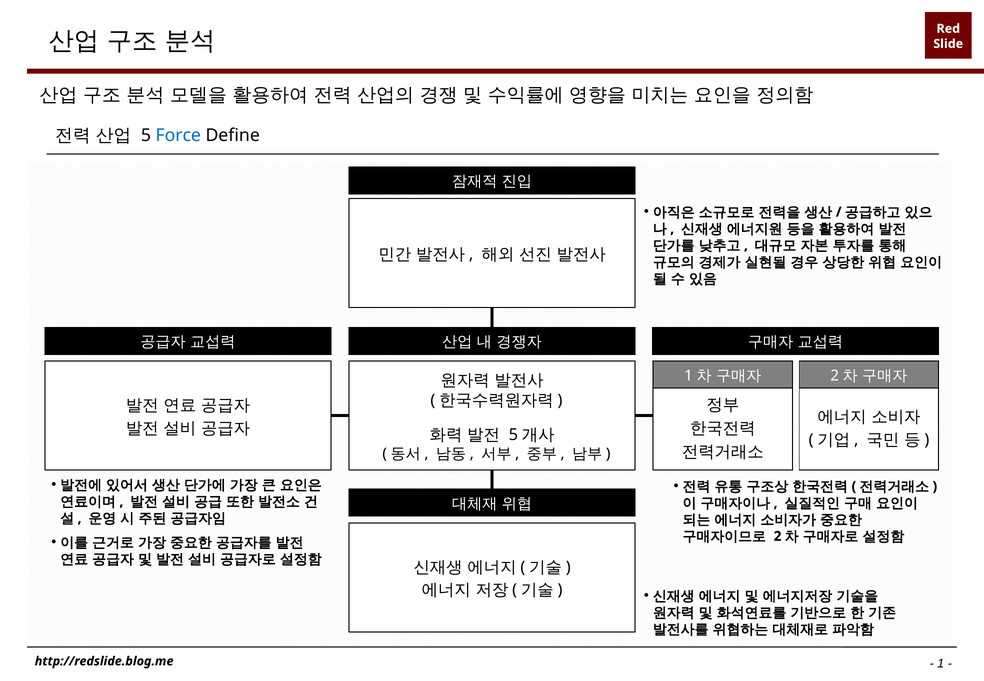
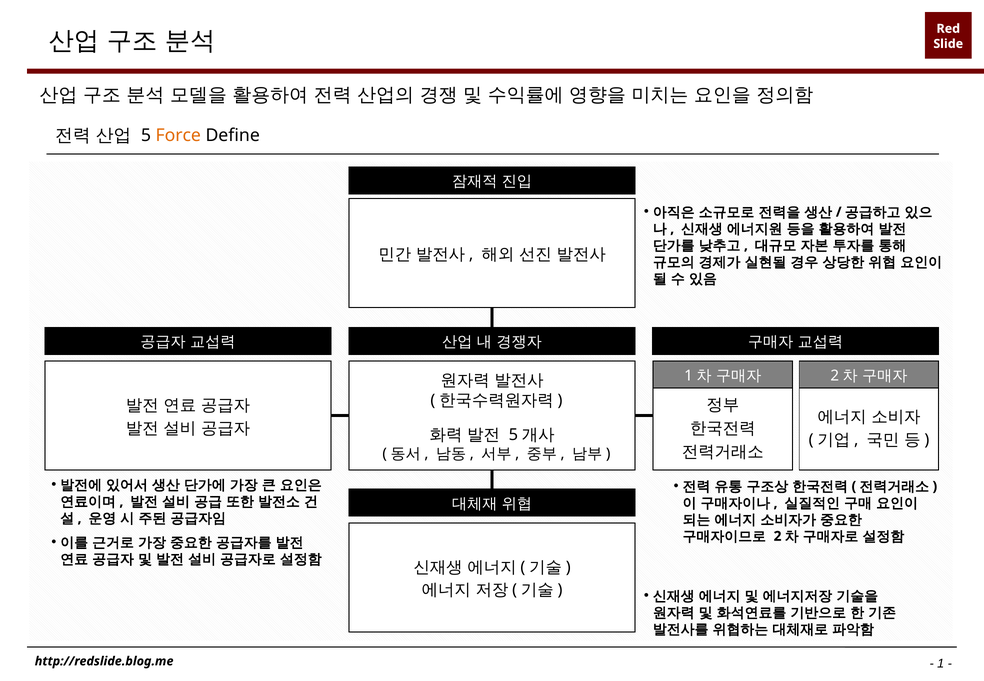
Force colour: blue -> orange
